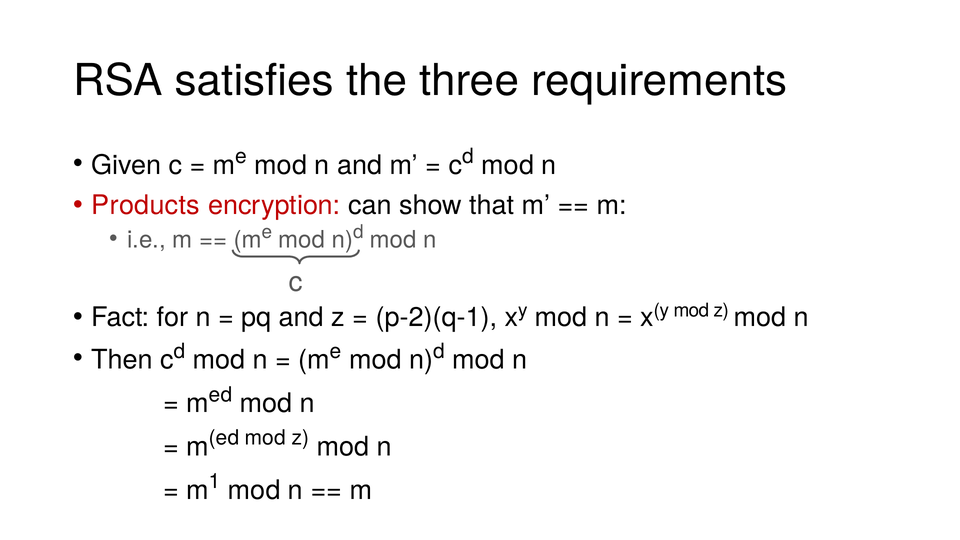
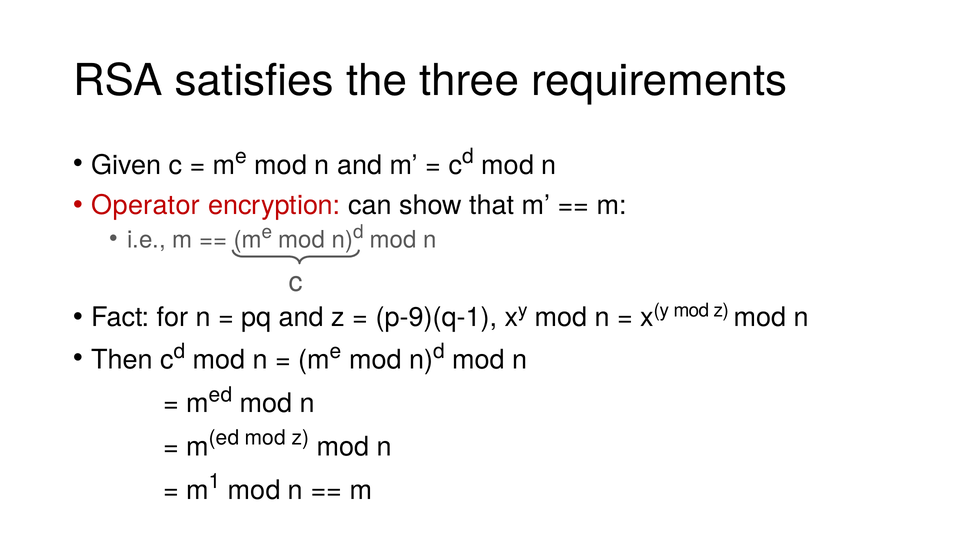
Products: Products -> Operator
p-2)(q-1: p-2)(q-1 -> p-9)(q-1
